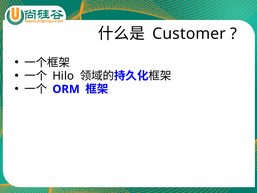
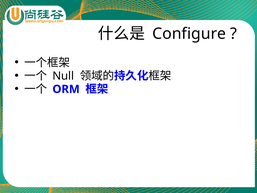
Customer: Customer -> Configure
Hilo: Hilo -> Null
